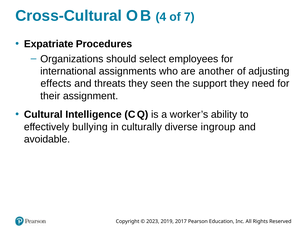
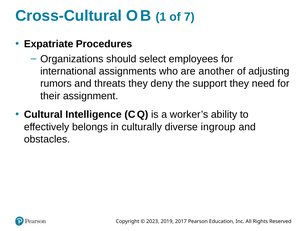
4: 4 -> 1
effects: effects -> rumors
seen: seen -> deny
bullying: bullying -> belongs
avoidable: avoidable -> obstacles
